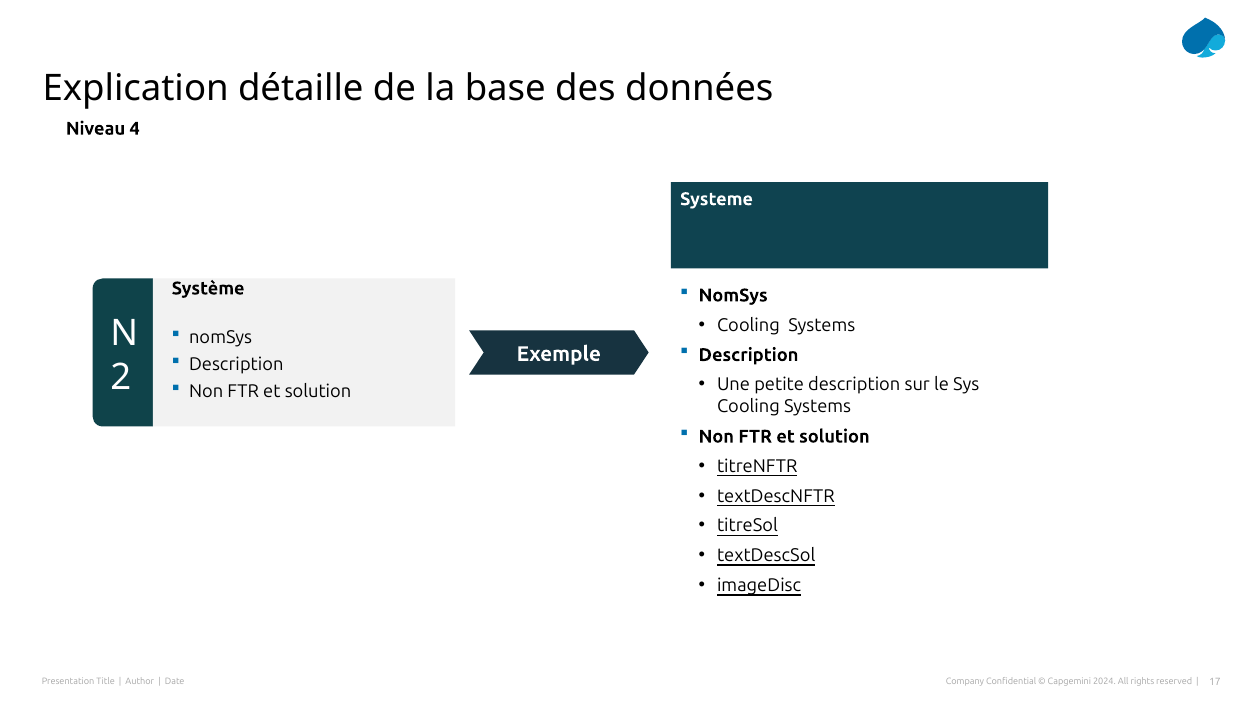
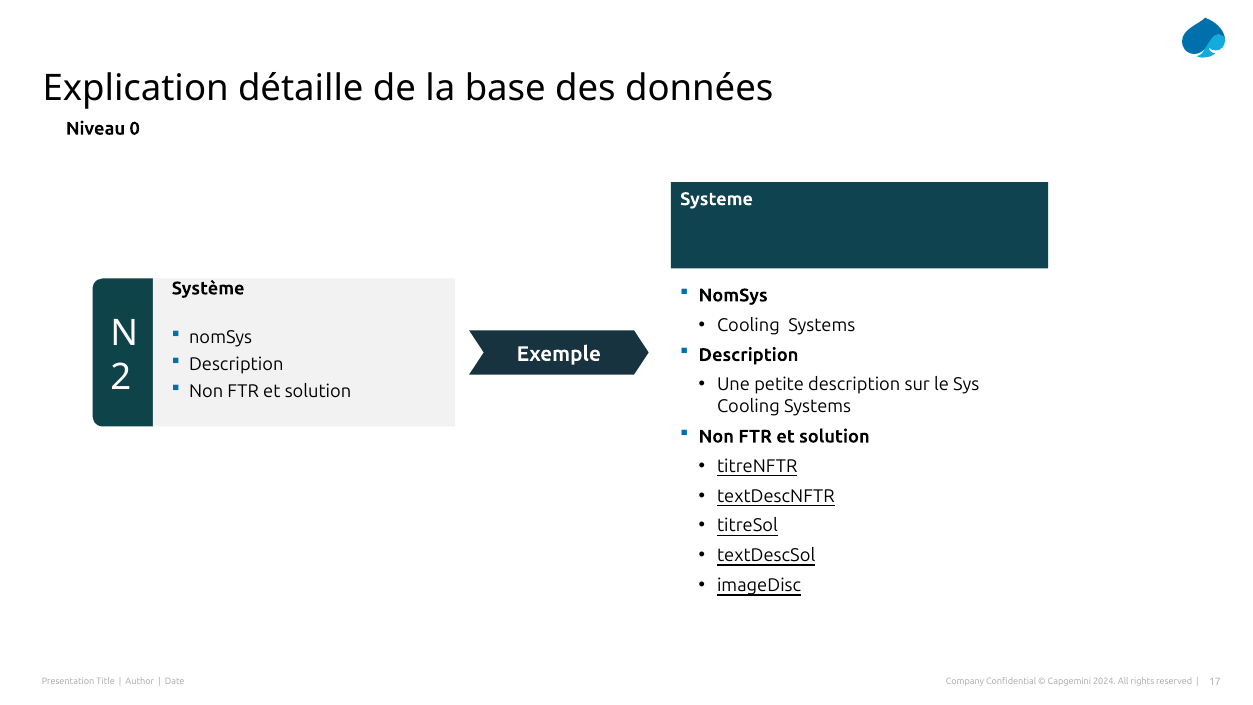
4: 4 -> 0
